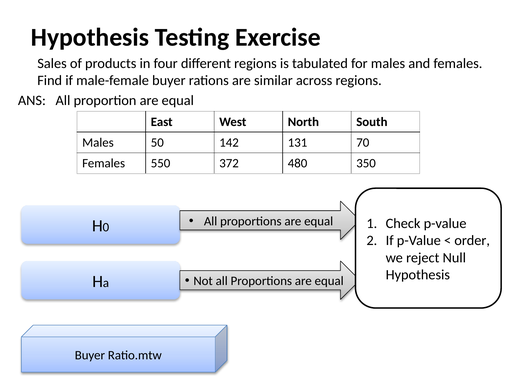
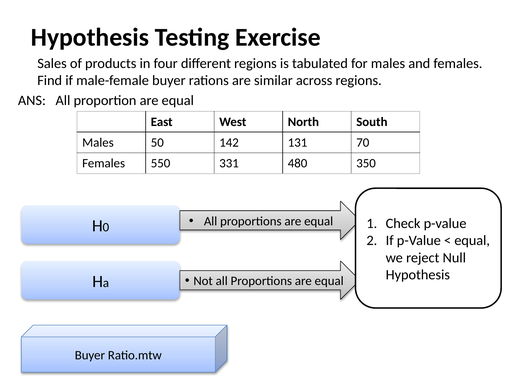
372: 372 -> 331
order at (472, 241): order -> equal
